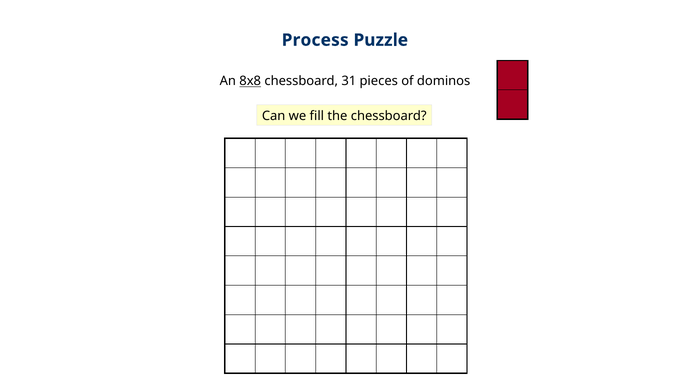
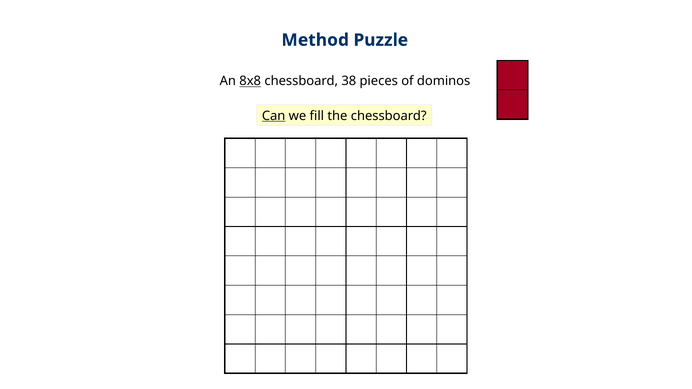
Process: Process -> Method
31: 31 -> 38
Can underline: none -> present
